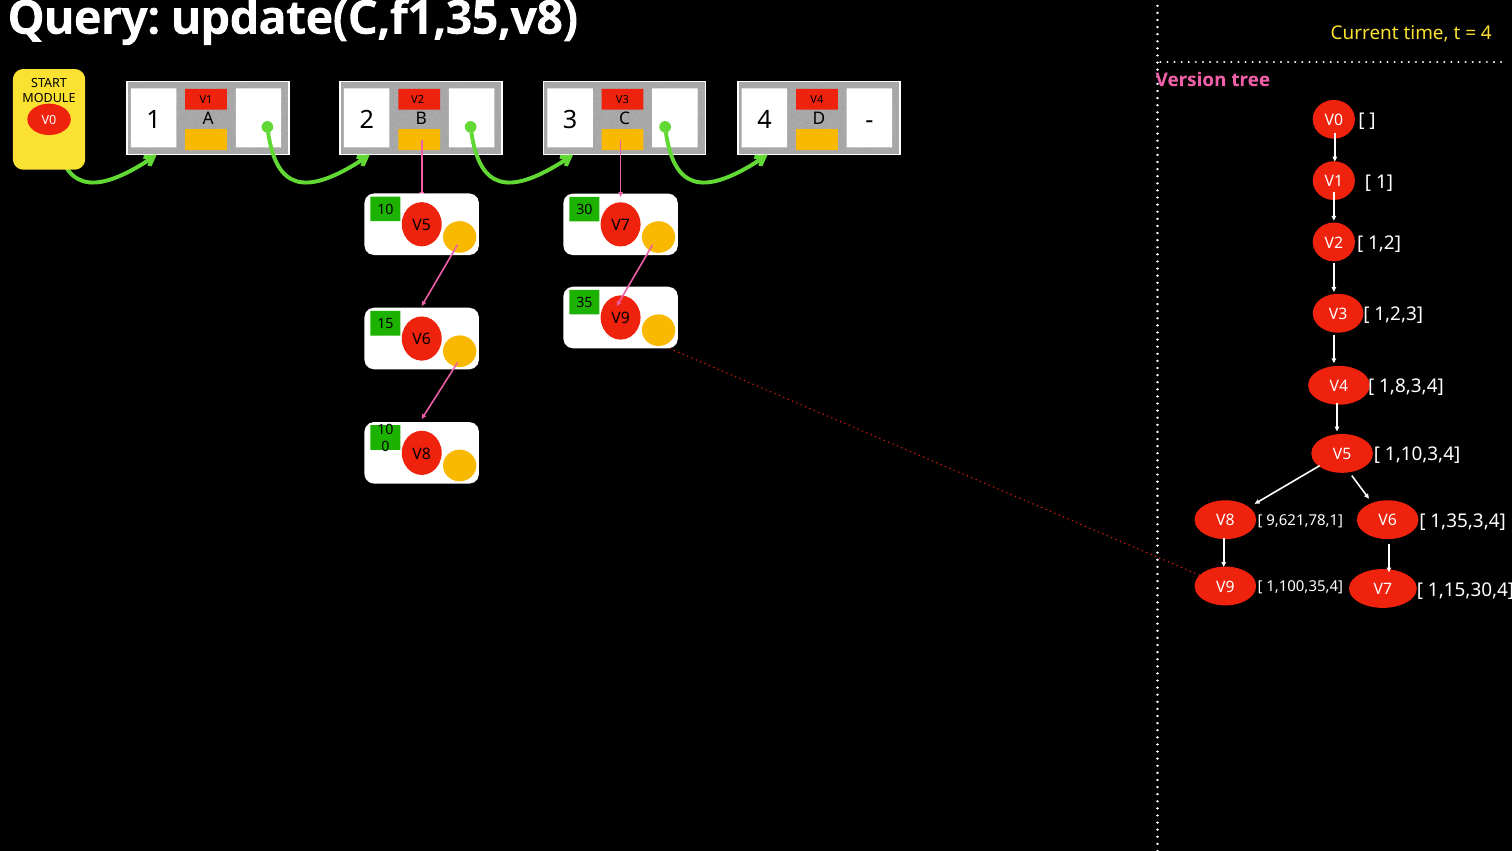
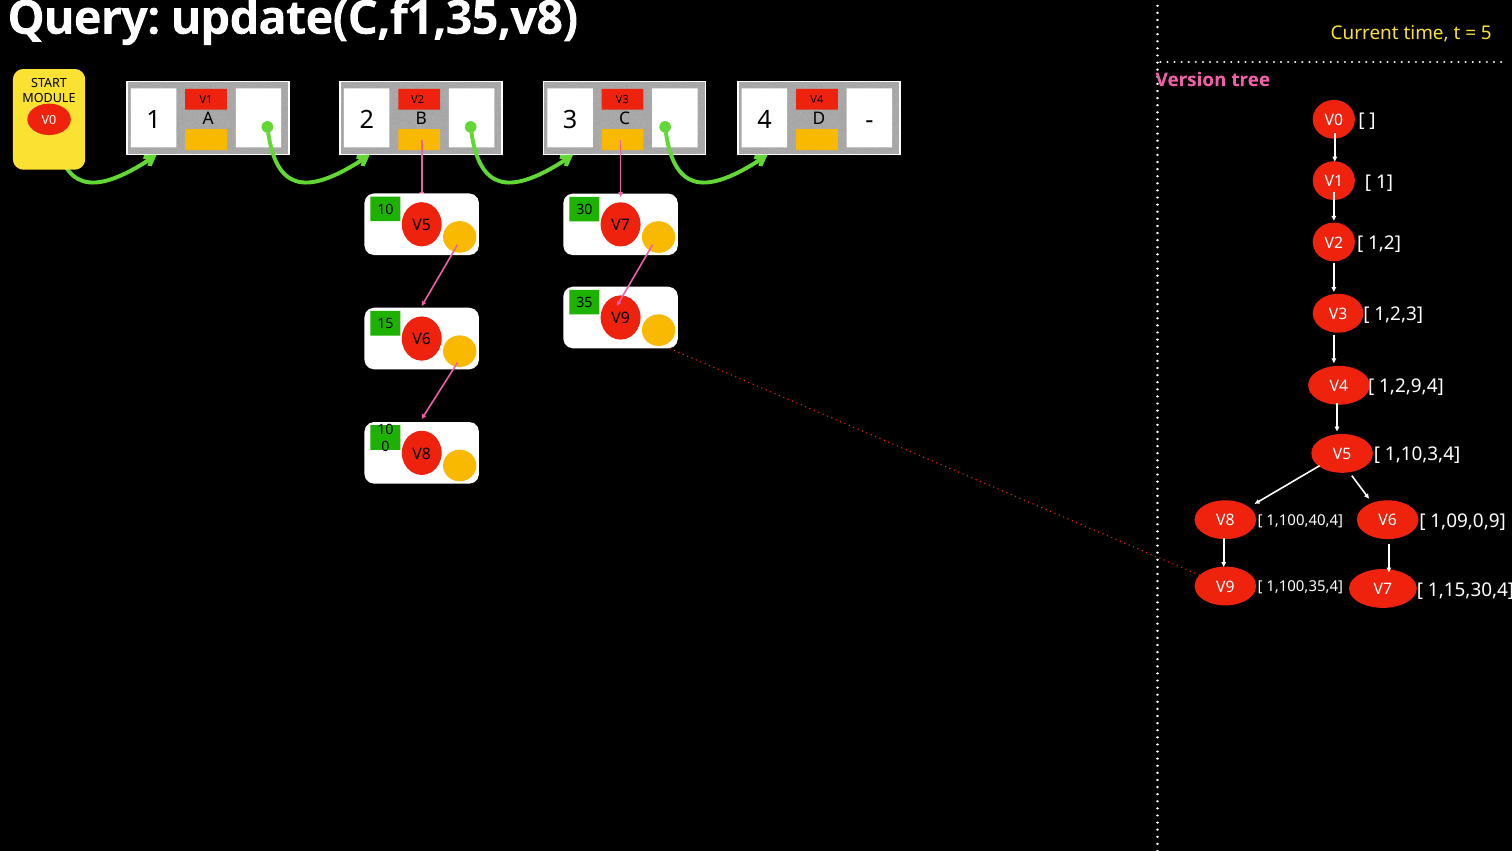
4 at (1486, 33): 4 -> 5
1,8,3,4: 1,8,3,4 -> 1,2,9,4
9,621,78,1: 9,621,78,1 -> 1,100,40,4
1,35,3,4: 1,35,3,4 -> 1,09,0,9
